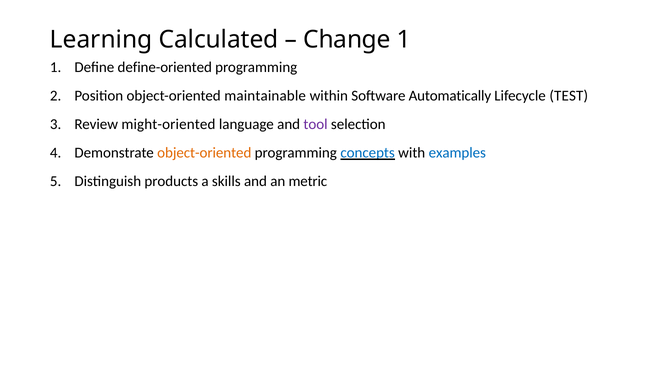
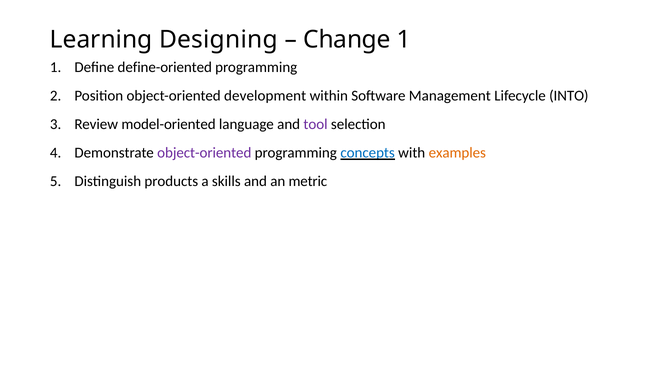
Calculated: Calculated -> Designing
maintainable: maintainable -> development
Automatically: Automatically -> Management
TEST: TEST -> INTO
might-oriented: might-oriented -> model-oriented
object-oriented at (204, 152) colour: orange -> purple
examples colour: blue -> orange
